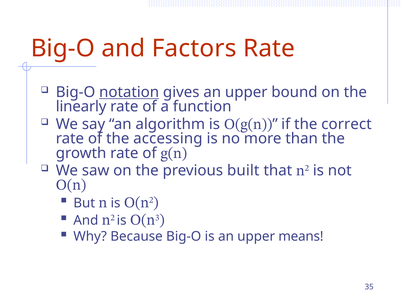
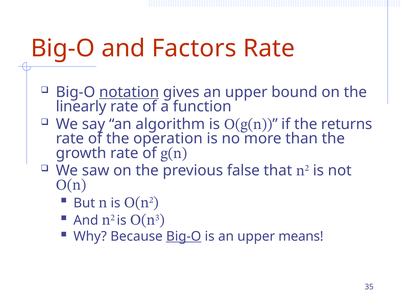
correct: correct -> returns
accessing: accessing -> operation
built: built -> false
Big-O at (184, 236) underline: none -> present
